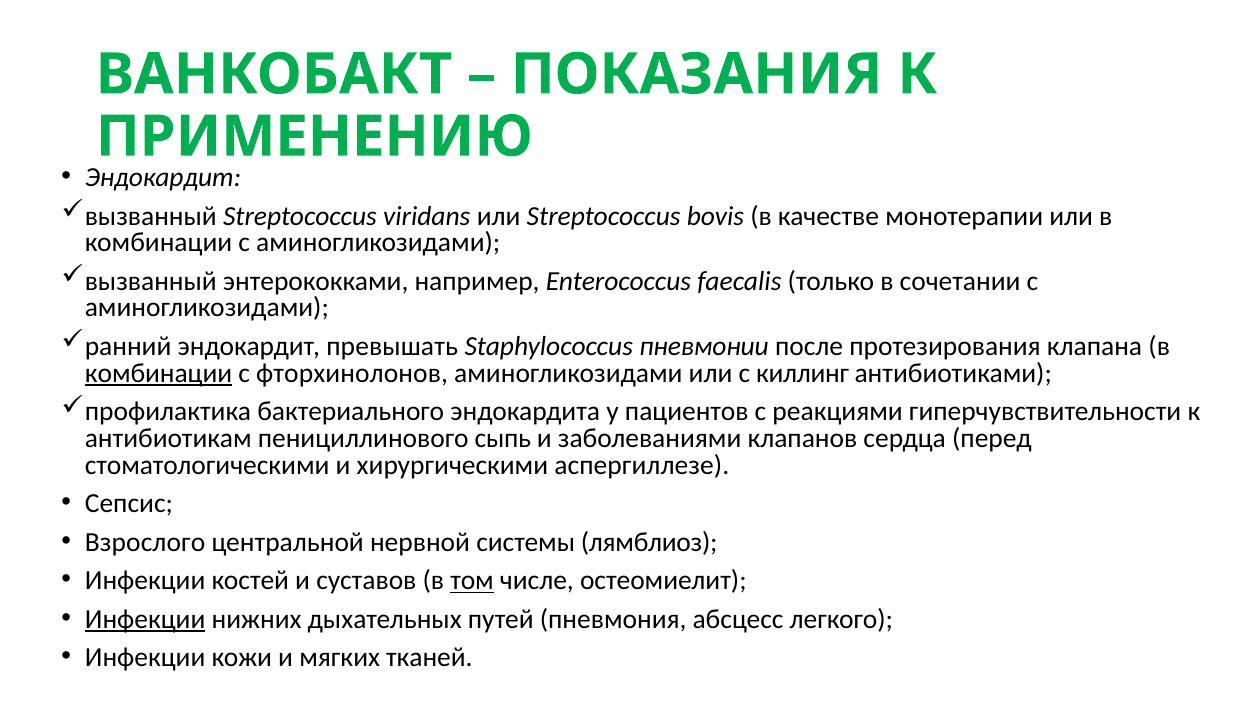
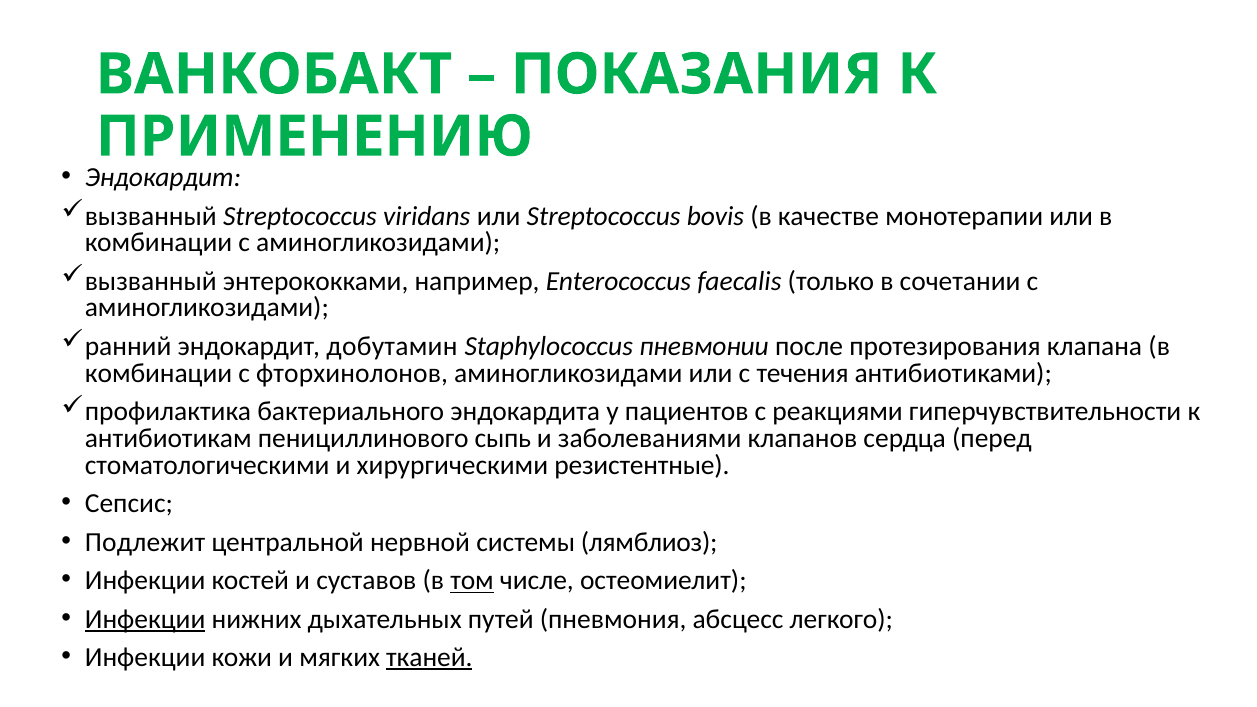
превышать: превышать -> добутамин
комбинации at (159, 373) underline: present -> none
киллинг: киллинг -> течения
аспергиллезе: аспергиллезе -> резистентные
Взрослого: Взрослого -> Подлежит
тканей underline: none -> present
